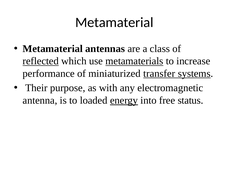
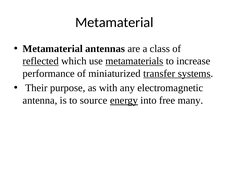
loaded: loaded -> source
status: status -> many
